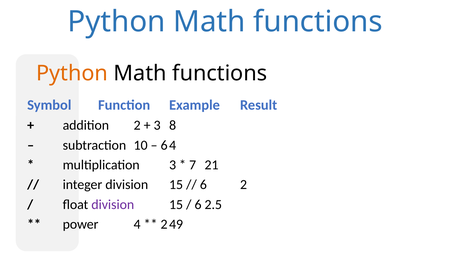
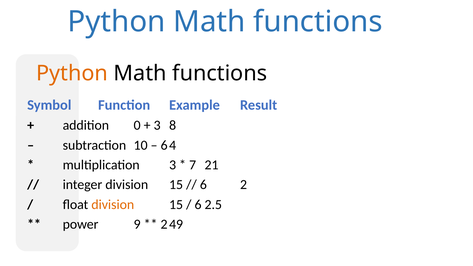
addition 2: 2 -> 0
division at (113, 205) colour: purple -> orange
4: 4 -> 9
